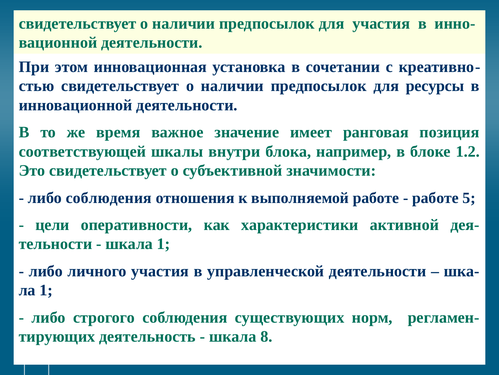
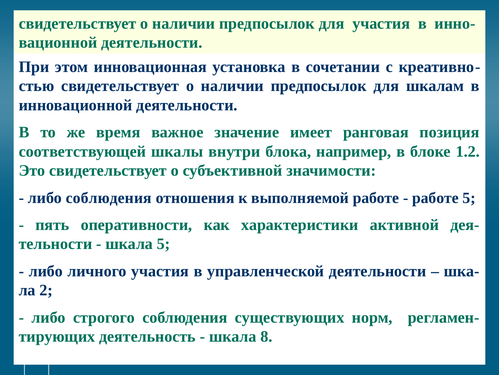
ресурсы: ресурсы -> шкалам
цели: цели -> пять
шкала 1: 1 -> 5
1 at (46, 290): 1 -> 2
